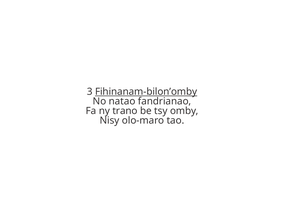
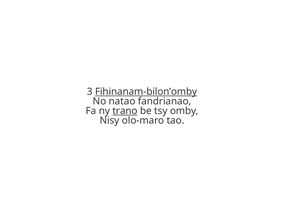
trano underline: none -> present
